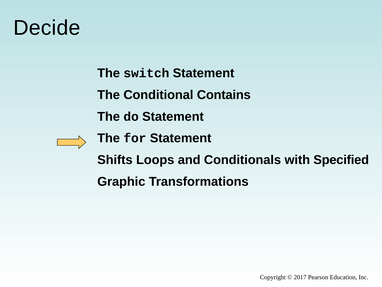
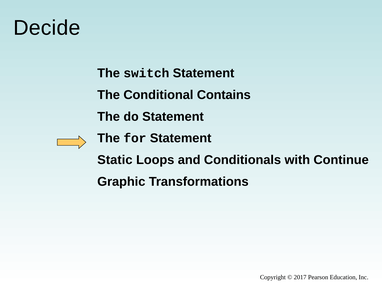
Shifts: Shifts -> Static
Specified: Specified -> Continue
